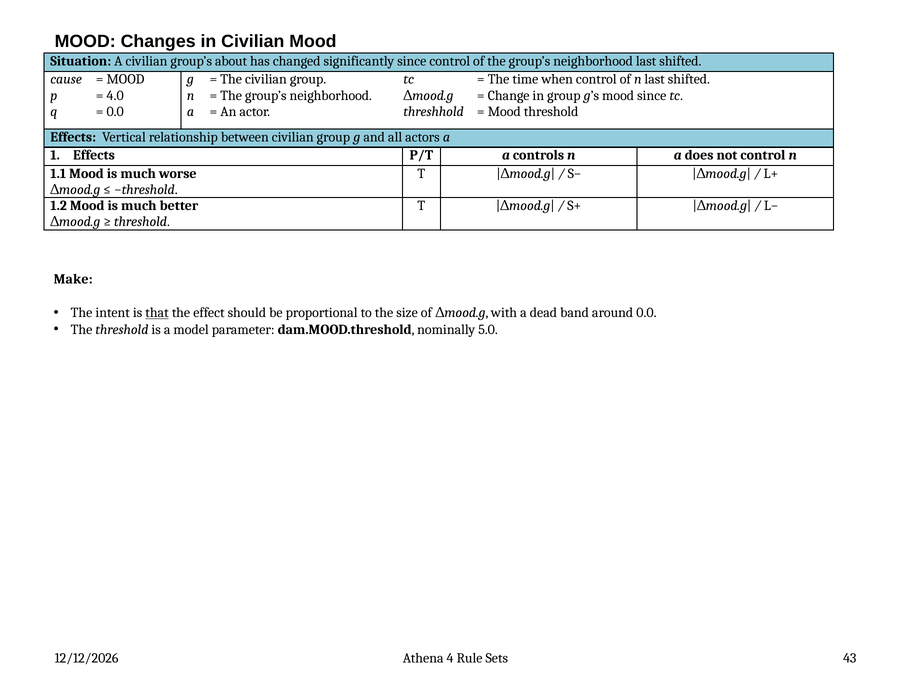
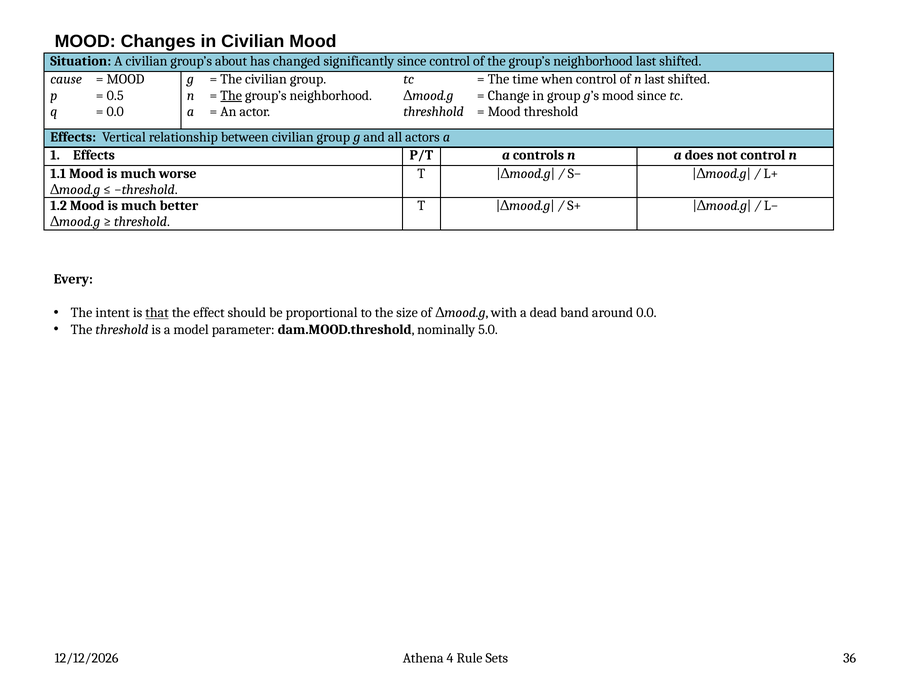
4.0: 4.0 -> 0.5
The at (231, 95) underline: none -> present
Make: Make -> Every
43: 43 -> 36
